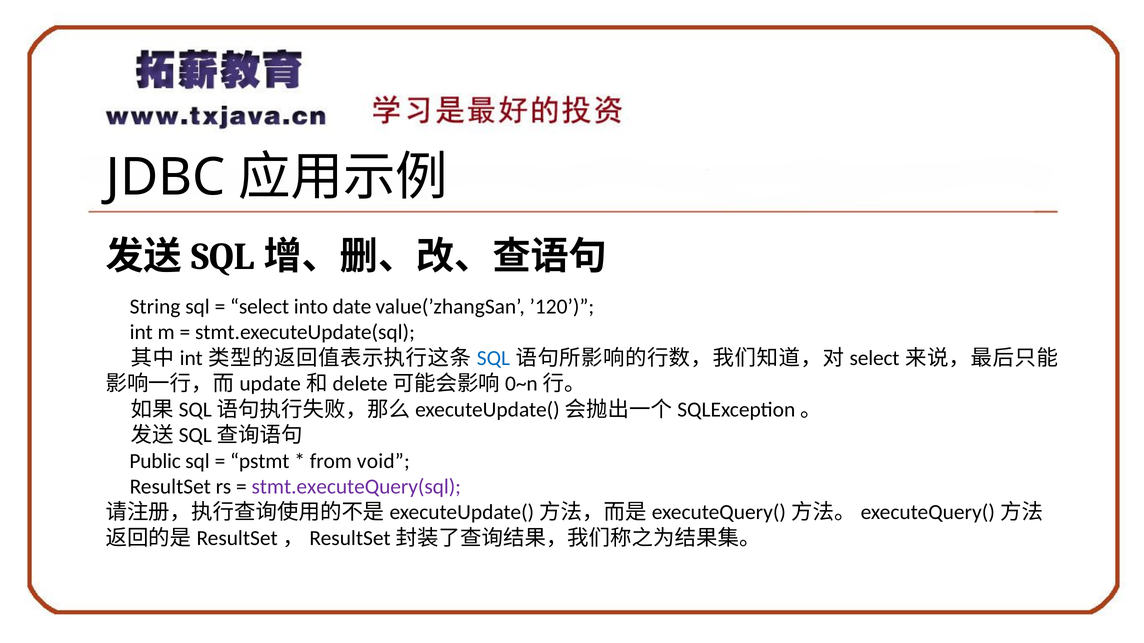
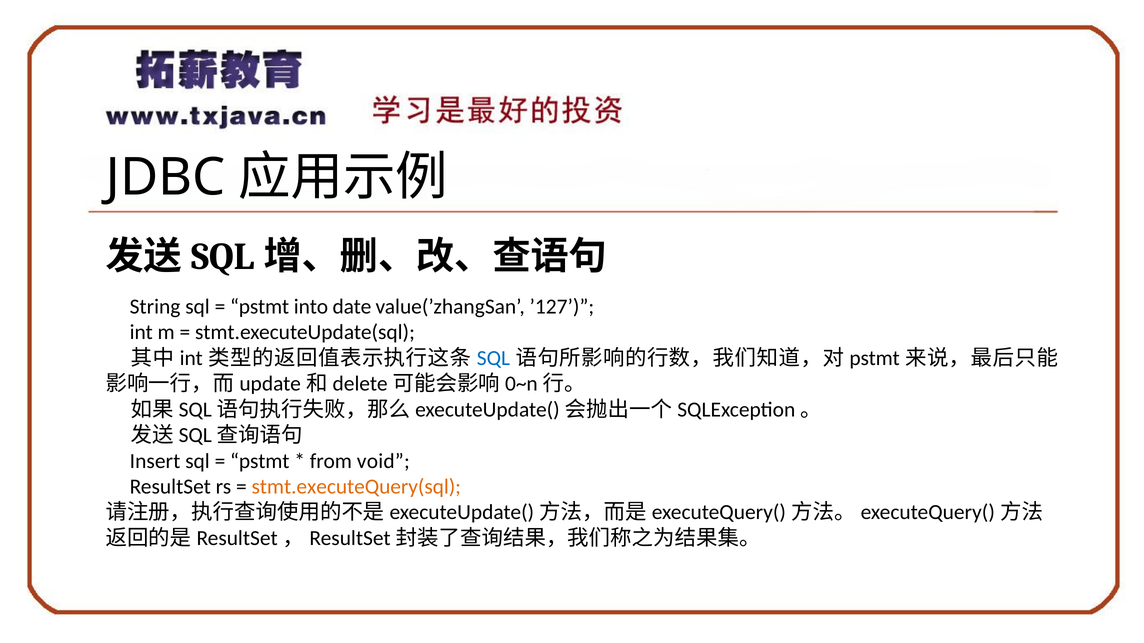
select at (260, 307): select -> pstmt
’120: ’120 -> ’127
select at (875, 358): select -> pstmt
Public: Public -> Insert
stmt.executeQuery(sql colour: purple -> orange
